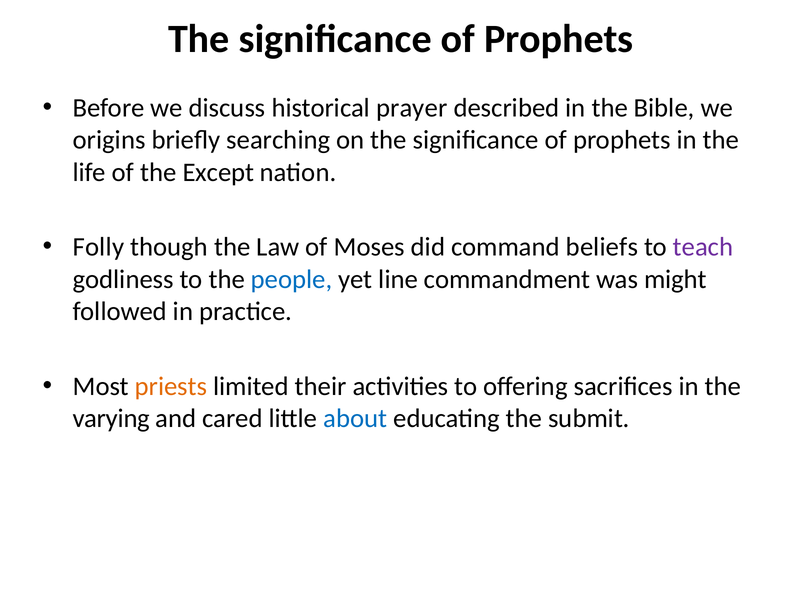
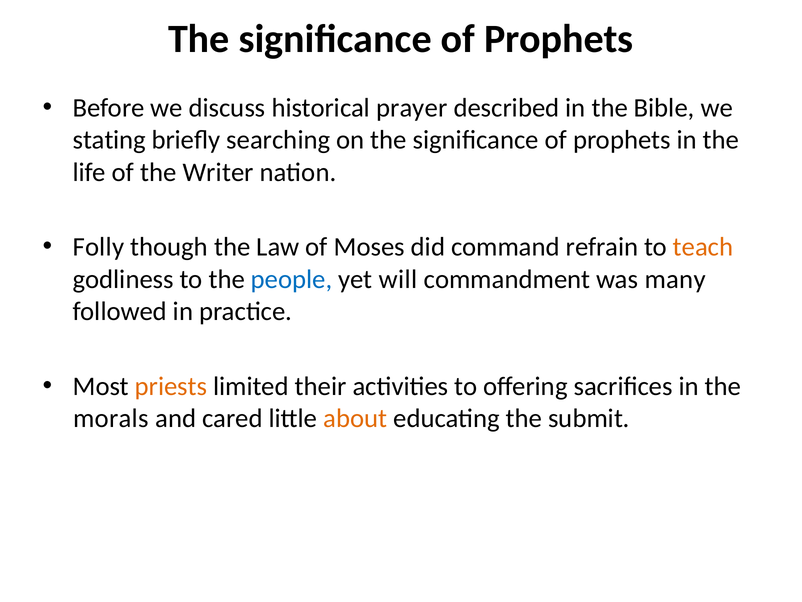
origins: origins -> stating
Except: Except -> Writer
beliefs: beliefs -> refrain
teach colour: purple -> orange
line: line -> will
might: might -> many
varying: varying -> morals
about colour: blue -> orange
